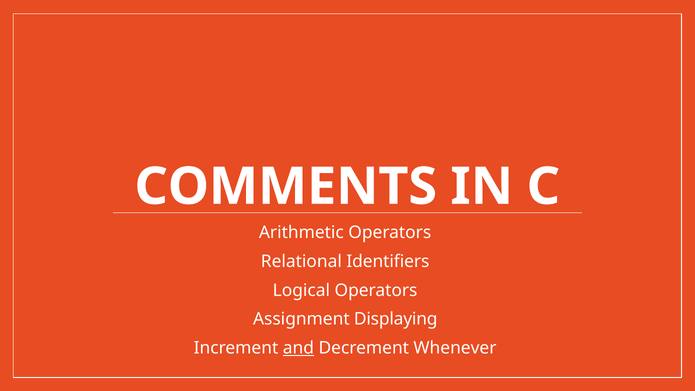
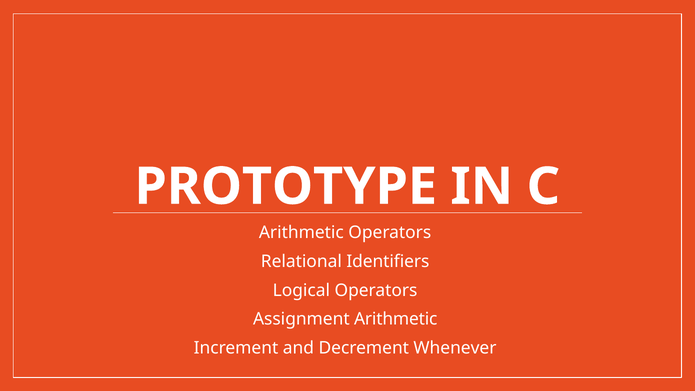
COMMENTS: COMMENTS -> PROTOTYPE
Assignment Displaying: Displaying -> Arithmetic
and underline: present -> none
